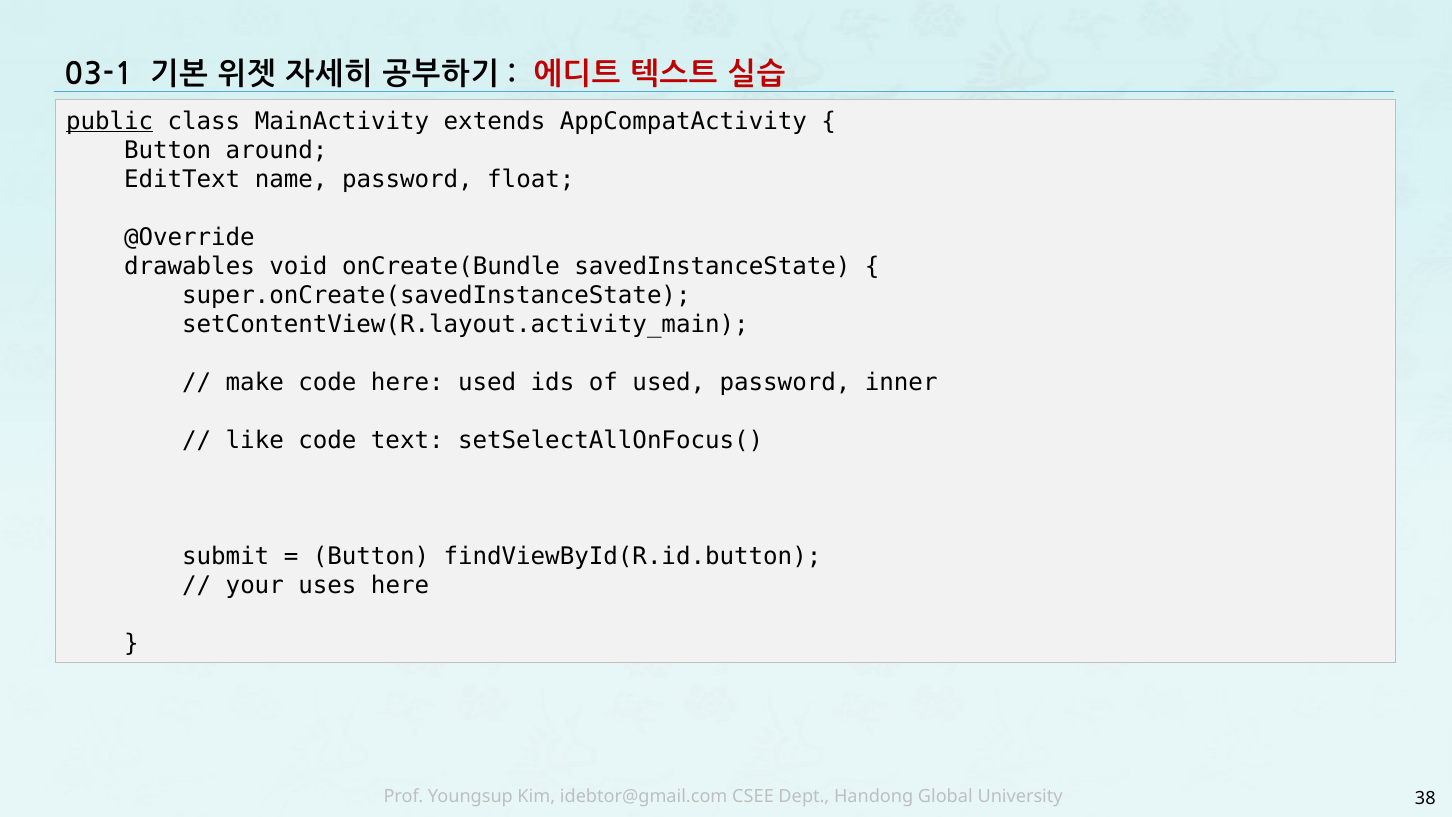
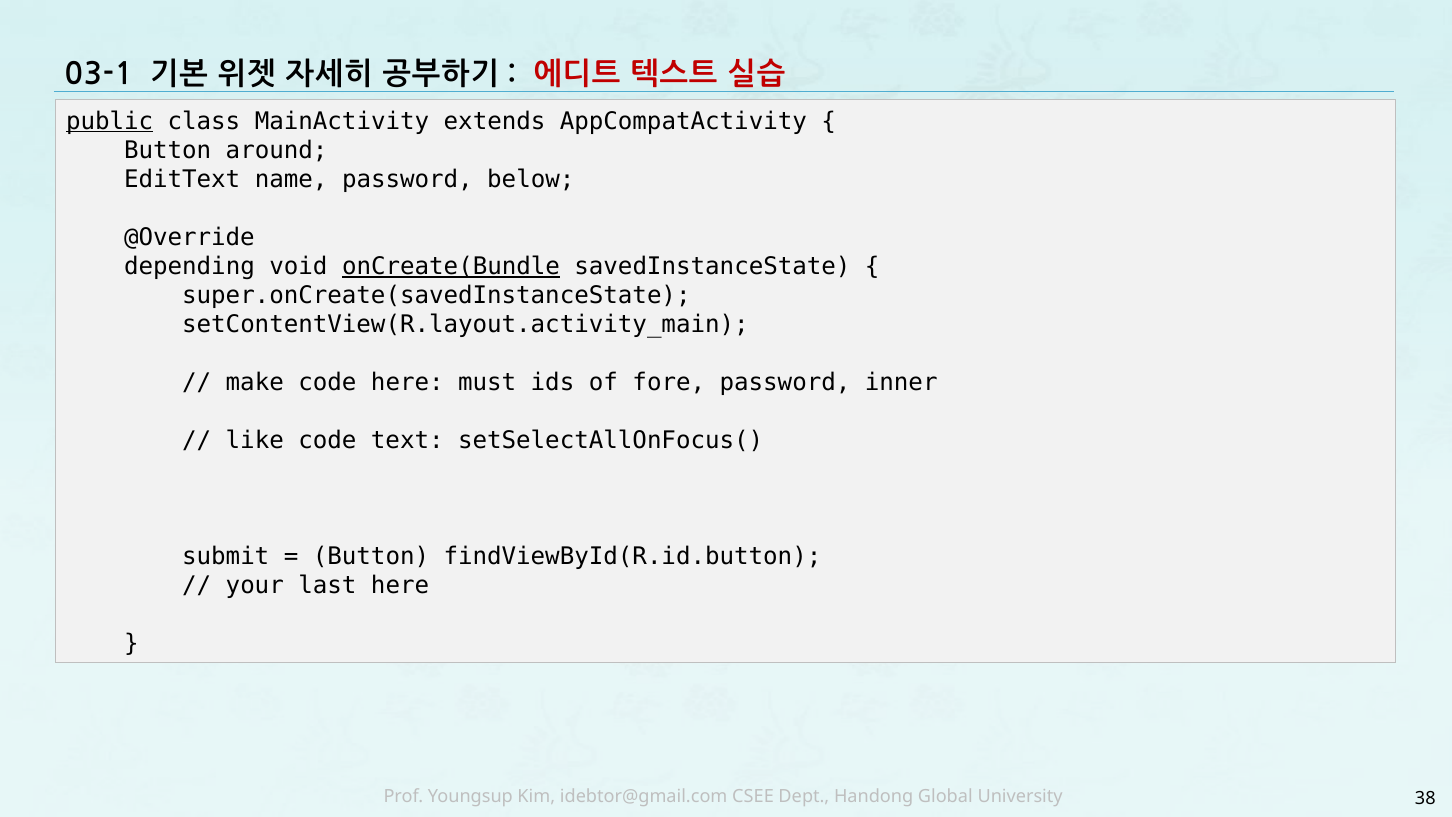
float: float -> below
drawables: drawables -> depending
onCreate(Bundle underline: none -> present
here used: used -> must
of used: used -> fore
uses: uses -> last
